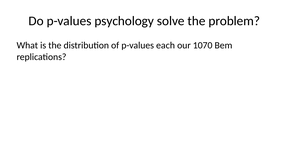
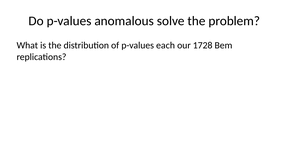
psychology: psychology -> anomalous
1070: 1070 -> 1728
